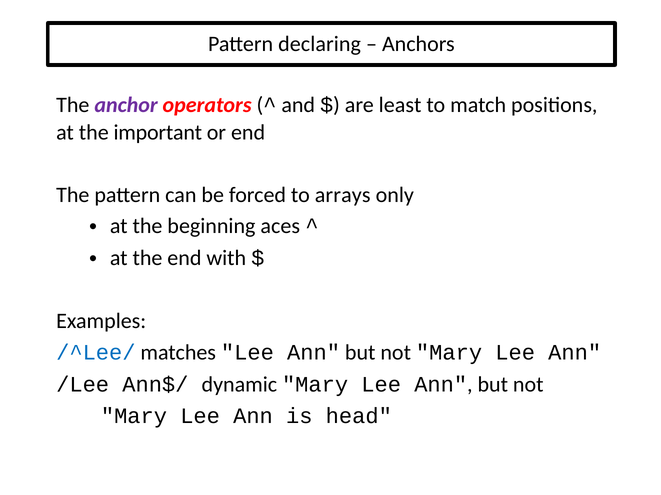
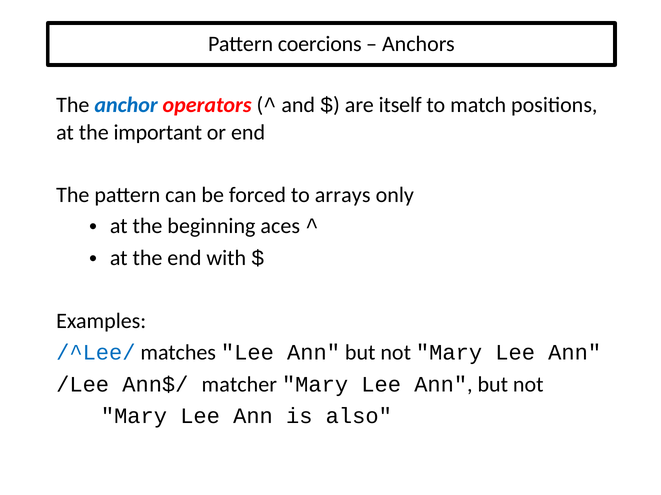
declaring: declaring -> coercions
anchor colour: purple -> blue
least: least -> itself
dynamic: dynamic -> matcher
head: head -> also
